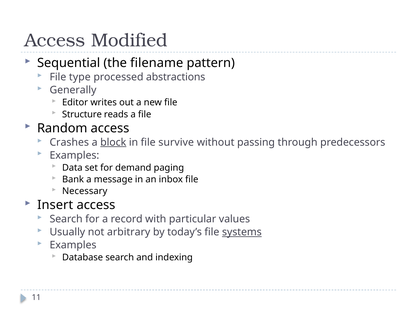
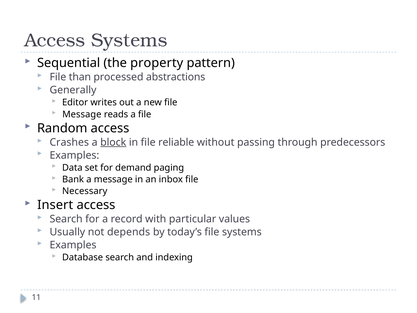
Access Modified: Modified -> Systems
filename: filename -> property
type: type -> than
Structure at (82, 114): Structure -> Message
survive: survive -> reliable
arbitrary: arbitrary -> depends
systems at (242, 232) underline: present -> none
